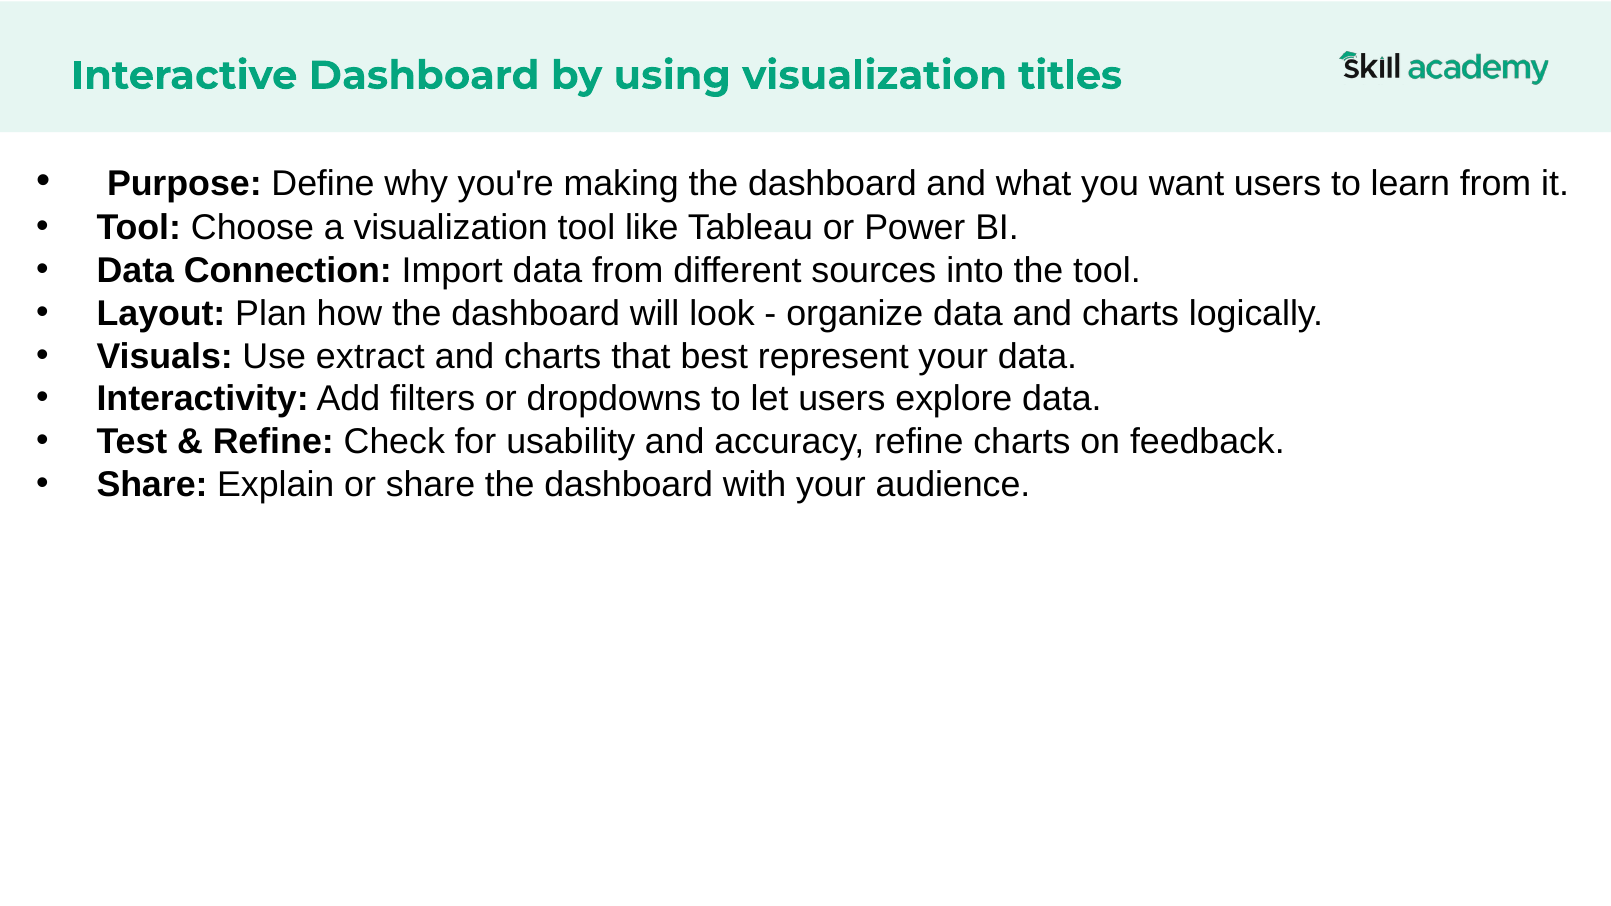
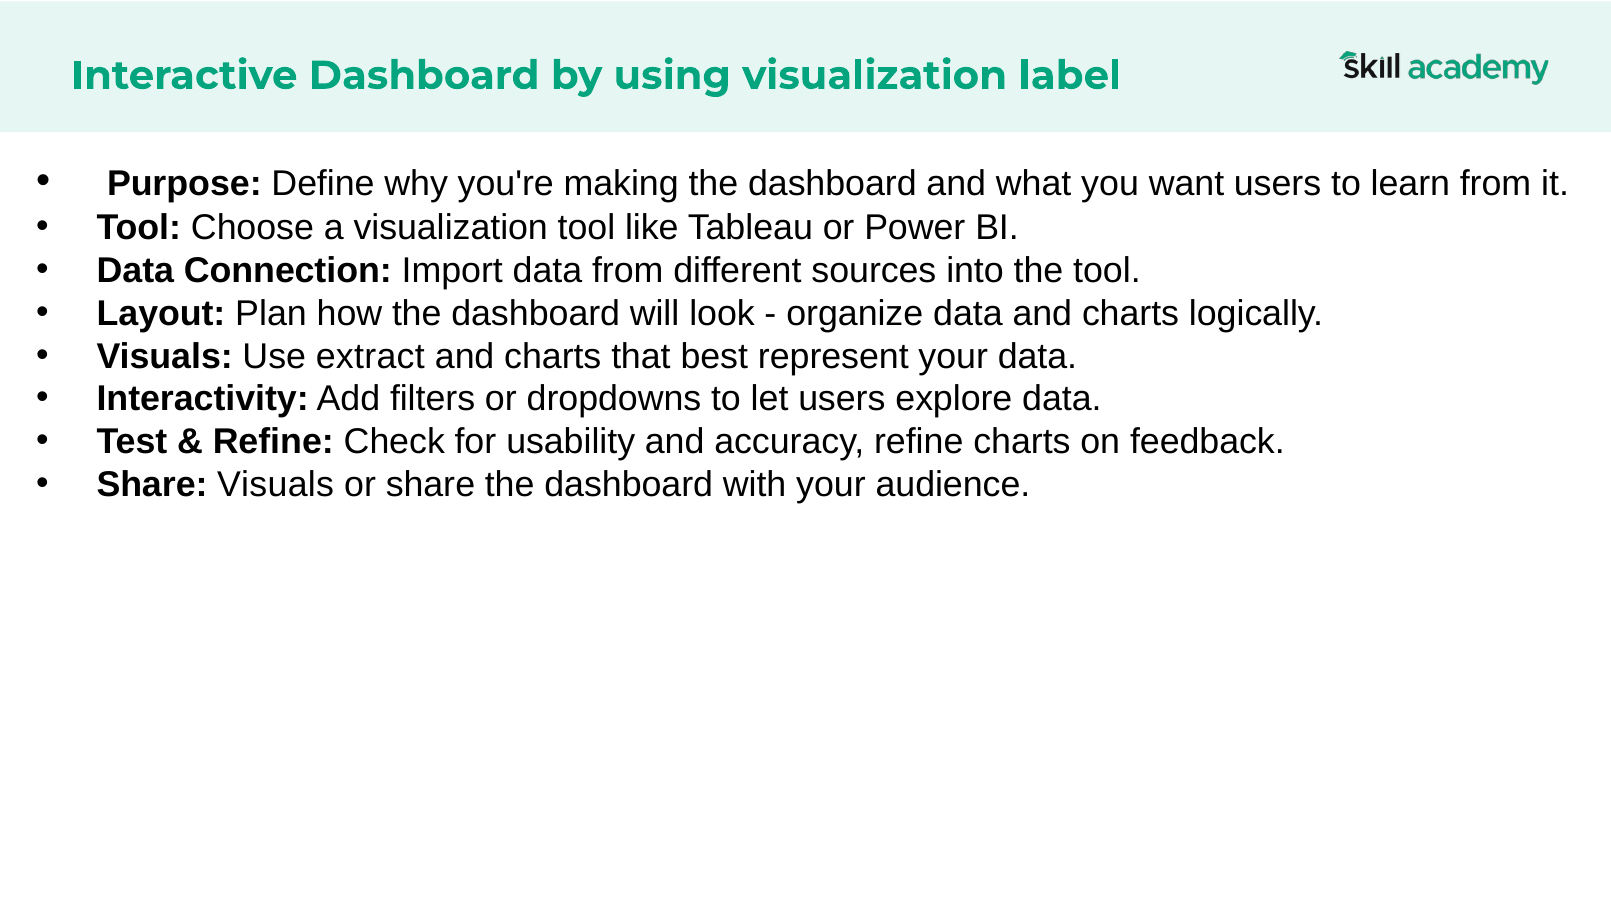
titles: titles -> label
Share Explain: Explain -> Visuals
